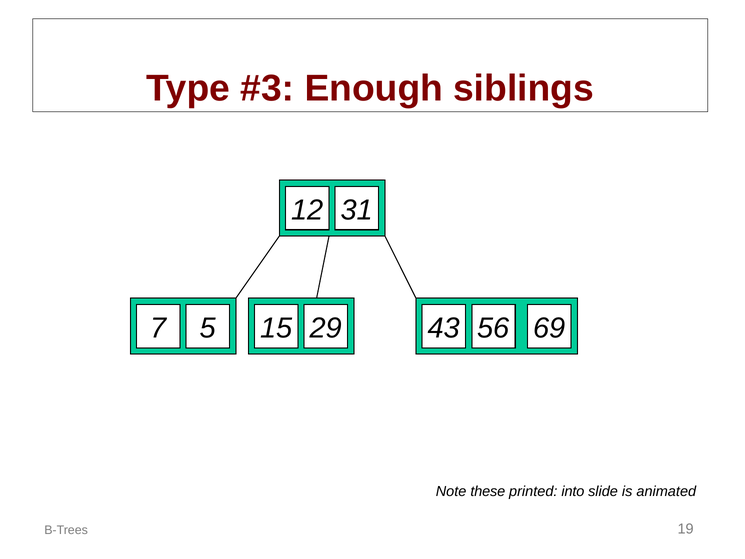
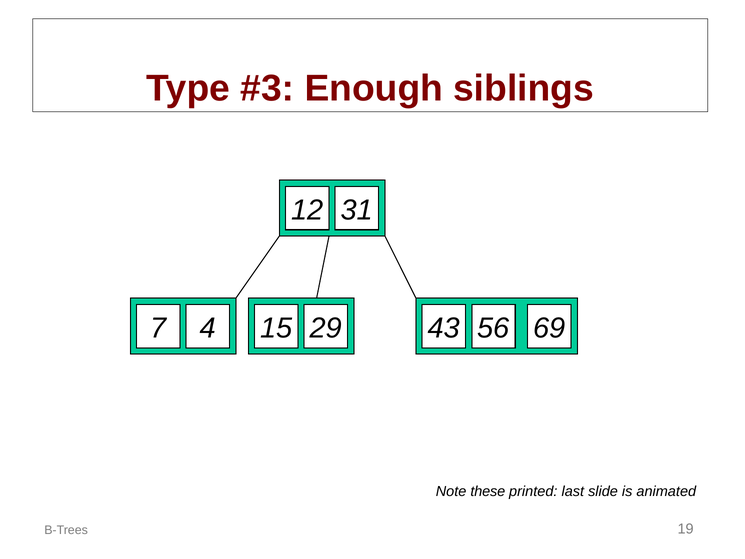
5: 5 -> 4
into: into -> last
